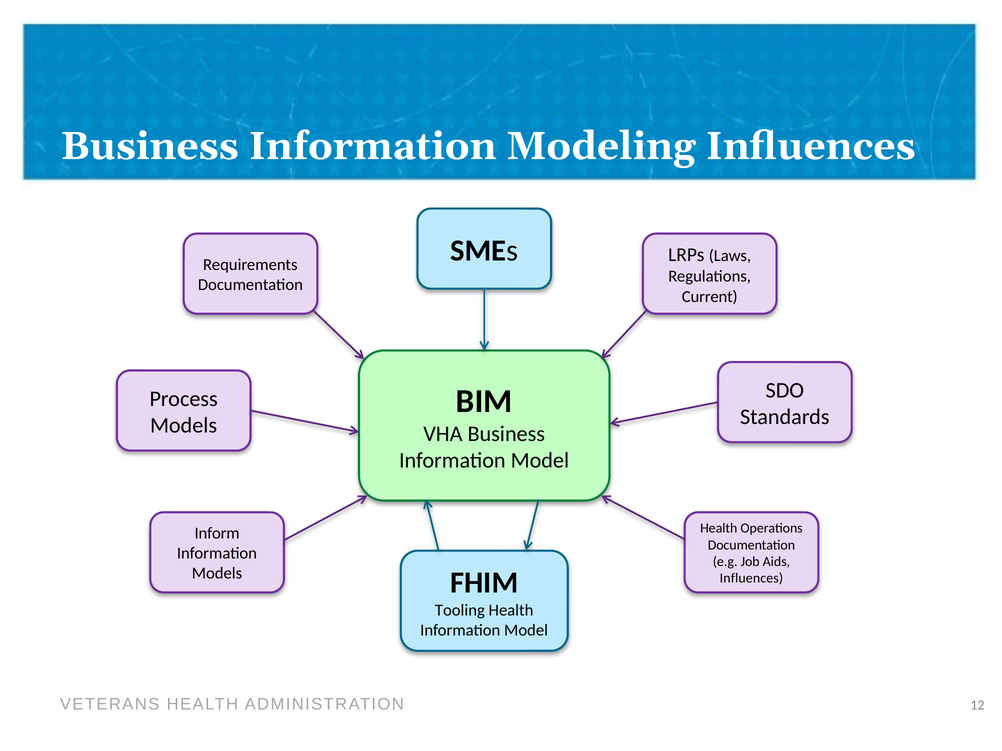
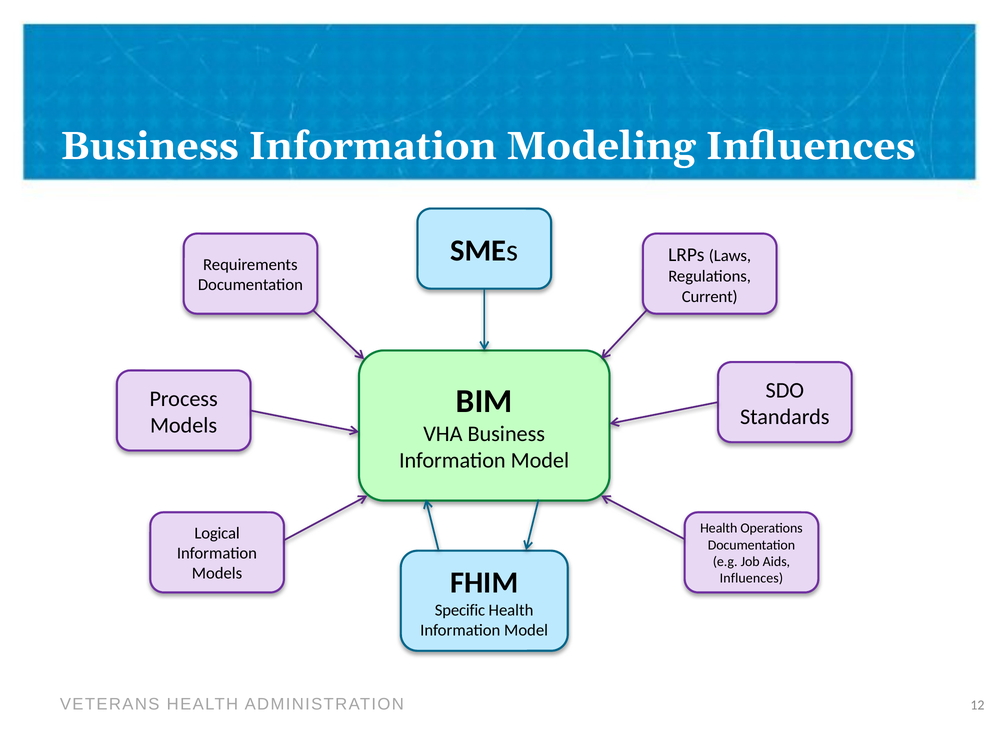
Inform: Inform -> Logical
Tooling: Tooling -> Specific
